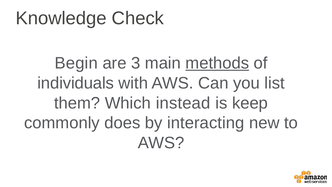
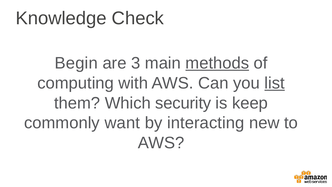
individuals: individuals -> computing
list underline: none -> present
instead: instead -> security
does: does -> want
